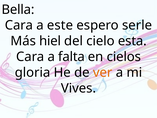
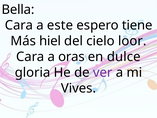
serle: serle -> tiene
esta: esta -> loor
falta: falta -> oras
cielos: cielos -> dulce
ver colour: orange -> purple
